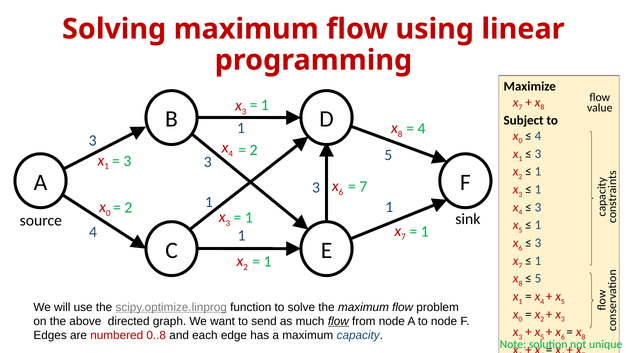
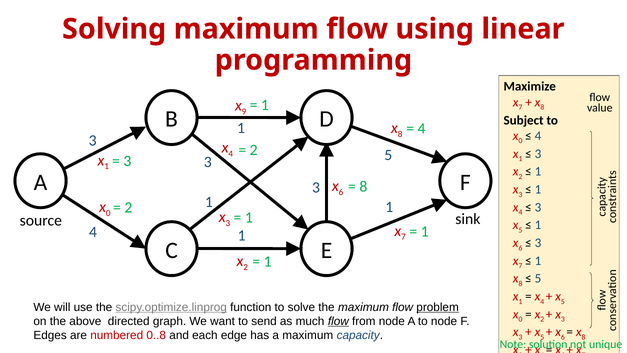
3 at (244, 111): 3 -> 9
7 at (363, 187): 7 -> 8
problem underline: none -> present
